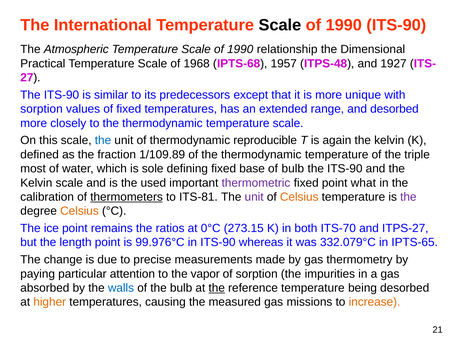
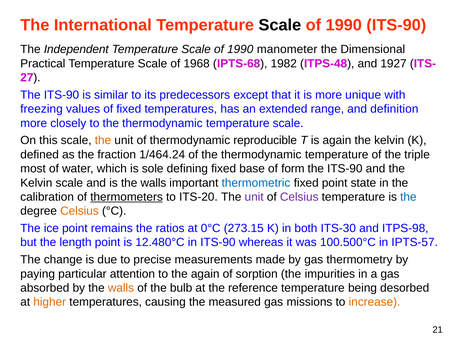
Atmospheric: Atmospheric -> Independent
relationship: relationship -> manometer
1957: 1957 -> 1982
sorption at (42, 109): sorption -> freezing
and desorbed: desorbed -> definition
the at (103, 141) colour: blue -> orange
1/109.89: 1/109.89 -> 1/464.24
of bulb: bulb -> form
is the used: used -> walls
thermometric colour: purple -> blue
what: what -> state
ITS-81: ITS-81 -> ITS-20
Celsius at (299, 197) colour: orange -> purple
the at (408, 197) colour: purple -> blue
ITS-70: ITS-70 -> ITS-30
ITPS-27: ITPS-27 -> ITPS-98
99.976°C: 99.976°C -> 12.480°C
332.079°C: 332.079°C -> 100.500°C
IPTS-65: IPTS-65 -> IPTS-57
the vapor: vapor -> again
walls at (121, 288) colour: blue -> orange
the at (217, 288) underline: present -> none
